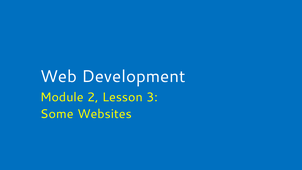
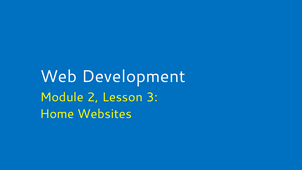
Some: Some -> Home
